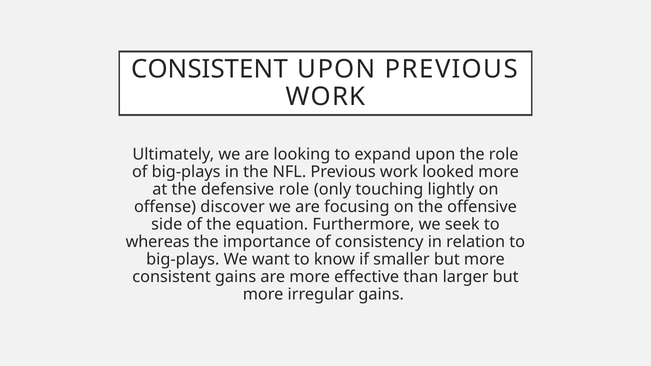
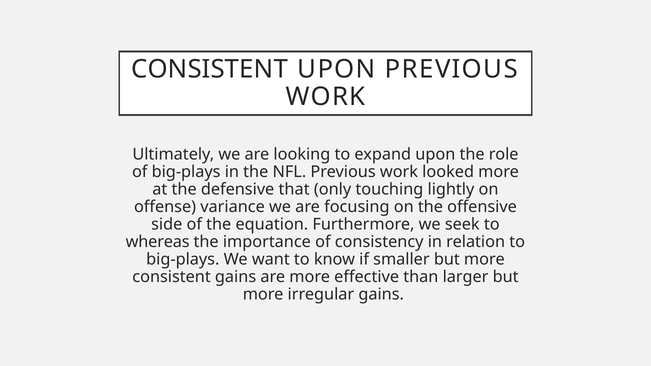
defensive role: role -> that
discover: discover -> variance
